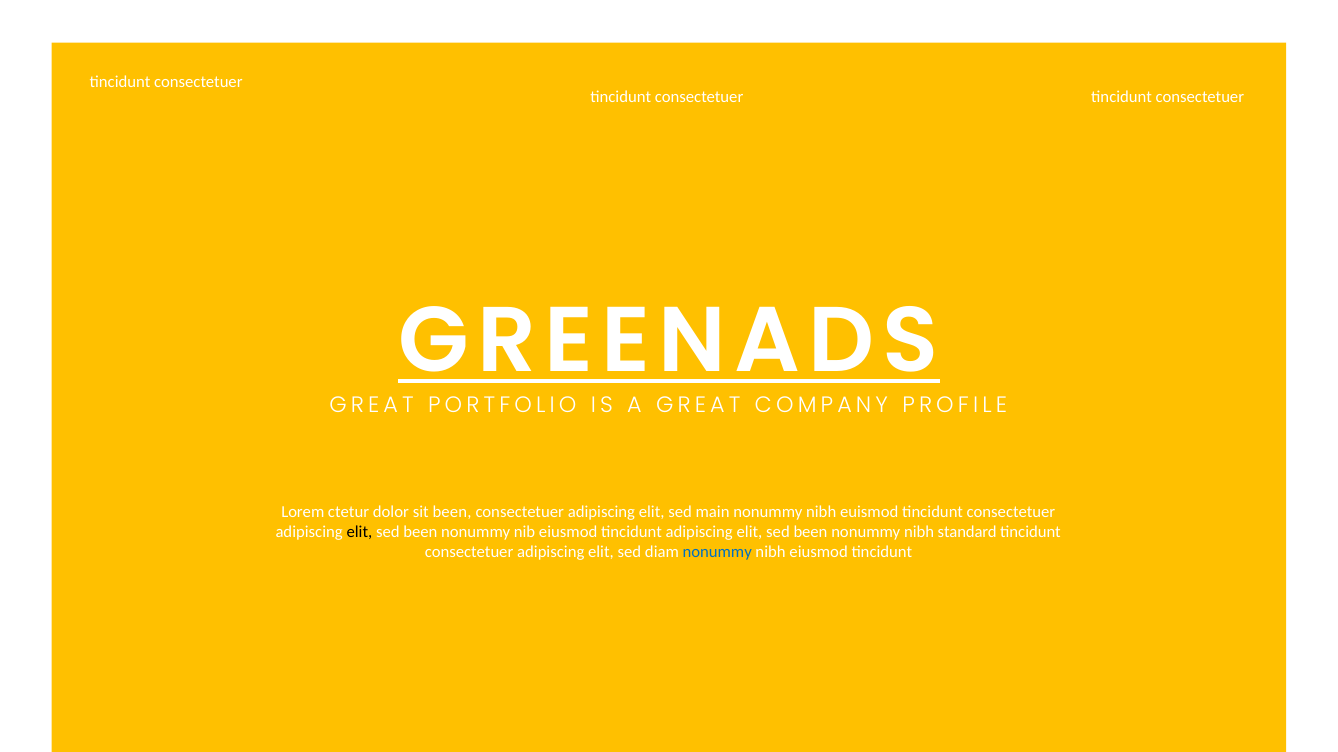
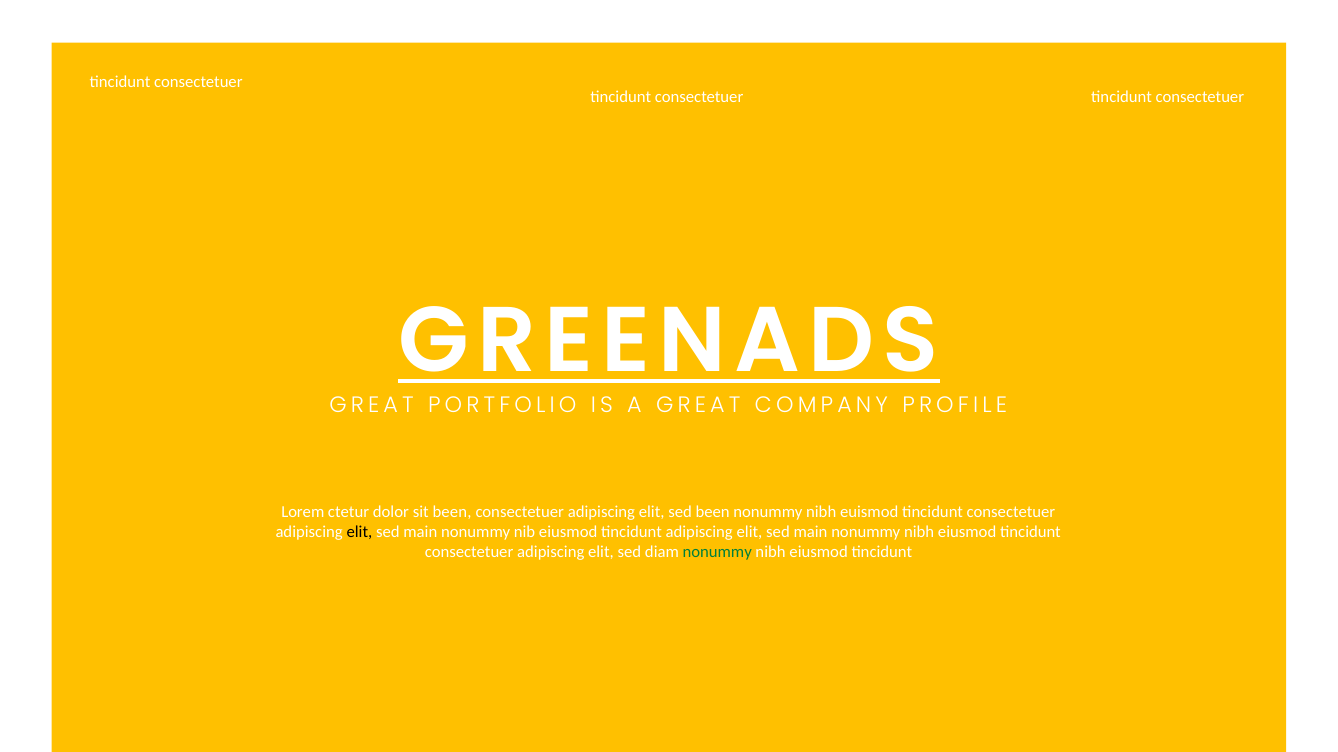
sed main: main -> been
been at (420, 533): been -> main
been at (811, 533): been -> main
standard at (967, 533): standard -> eiusmod
nonummy at (717, 553) colour: blue -> green
